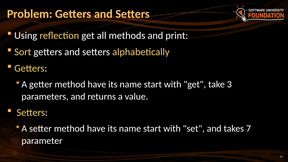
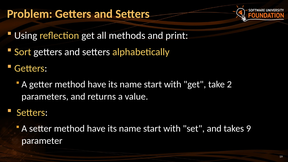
3: 3 -> 2
7: 7 -> 9
